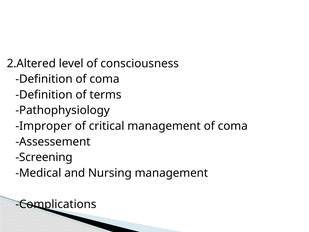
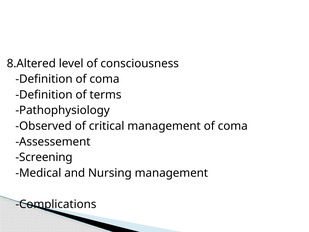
2.Altered: 2.Altered -> 8.Altered
Improper: Improper -> Observed
